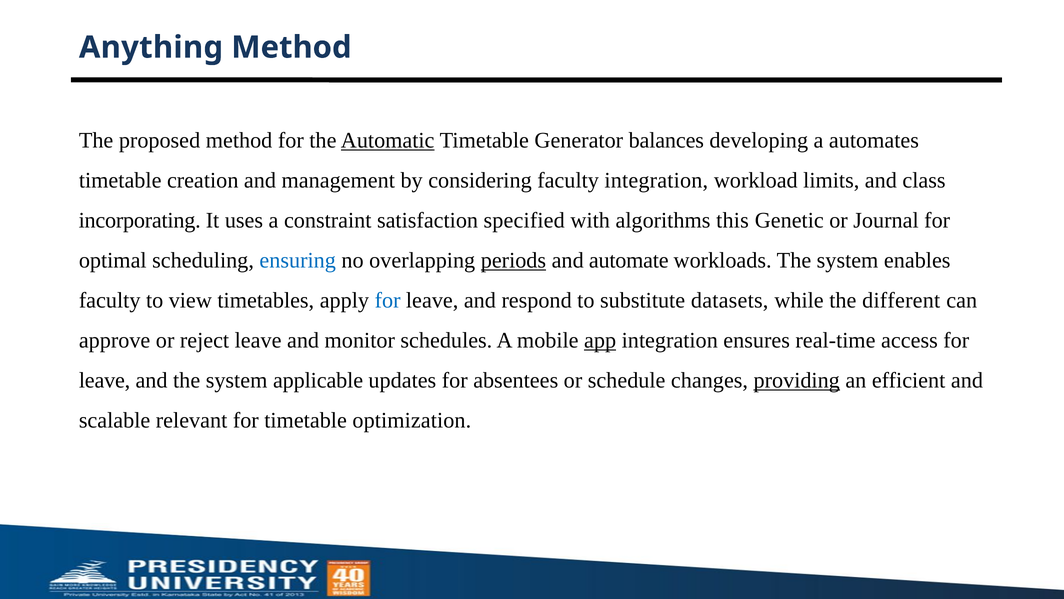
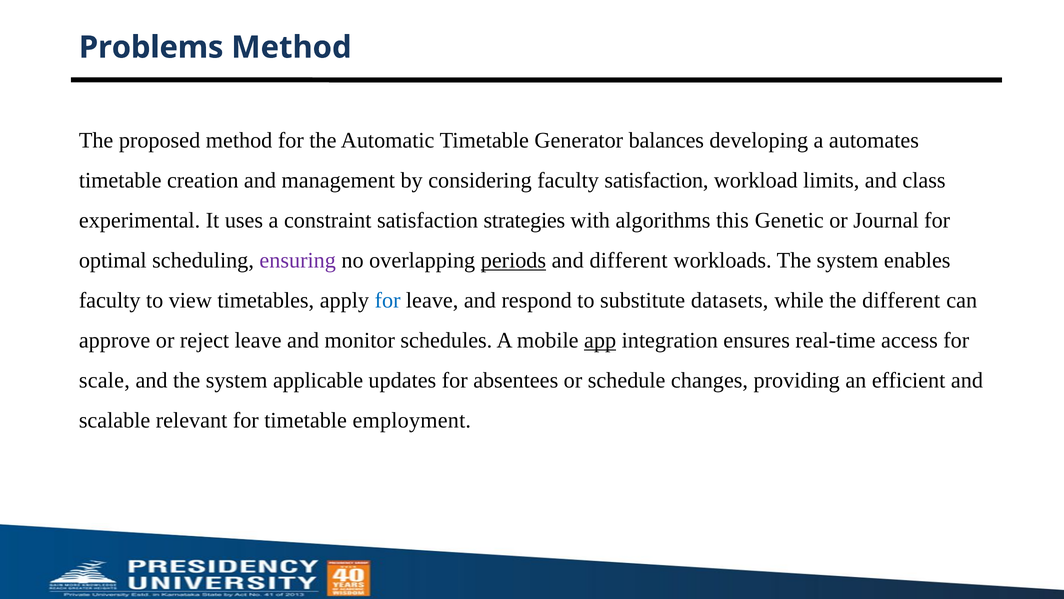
Anything: Anything -> Problems
Automatic underline: present -> none
faculty integration: integration -> satisfaction
incorporating: incorporating -> experimental
specified: specified -> strategies
ensuring colour: blue -> purple
and automate: automate -> different
leave at (105, 380): leave -> scale
providing underline: present -> none
optimization: optimization -> employment
